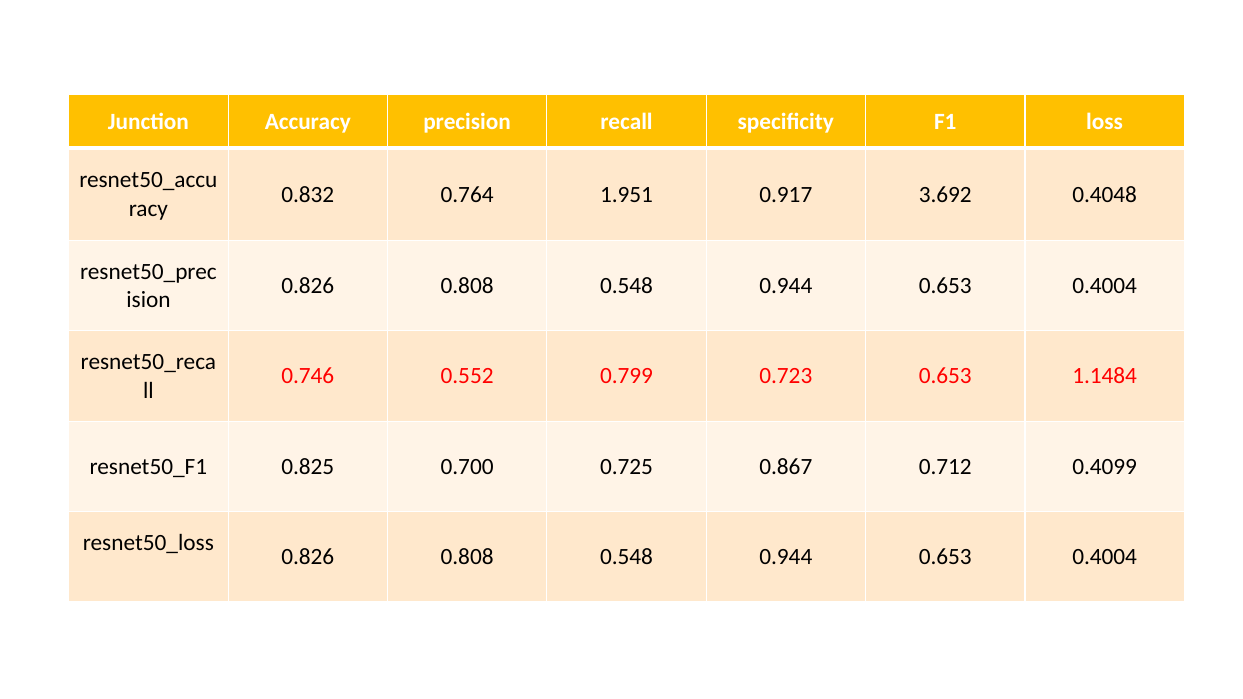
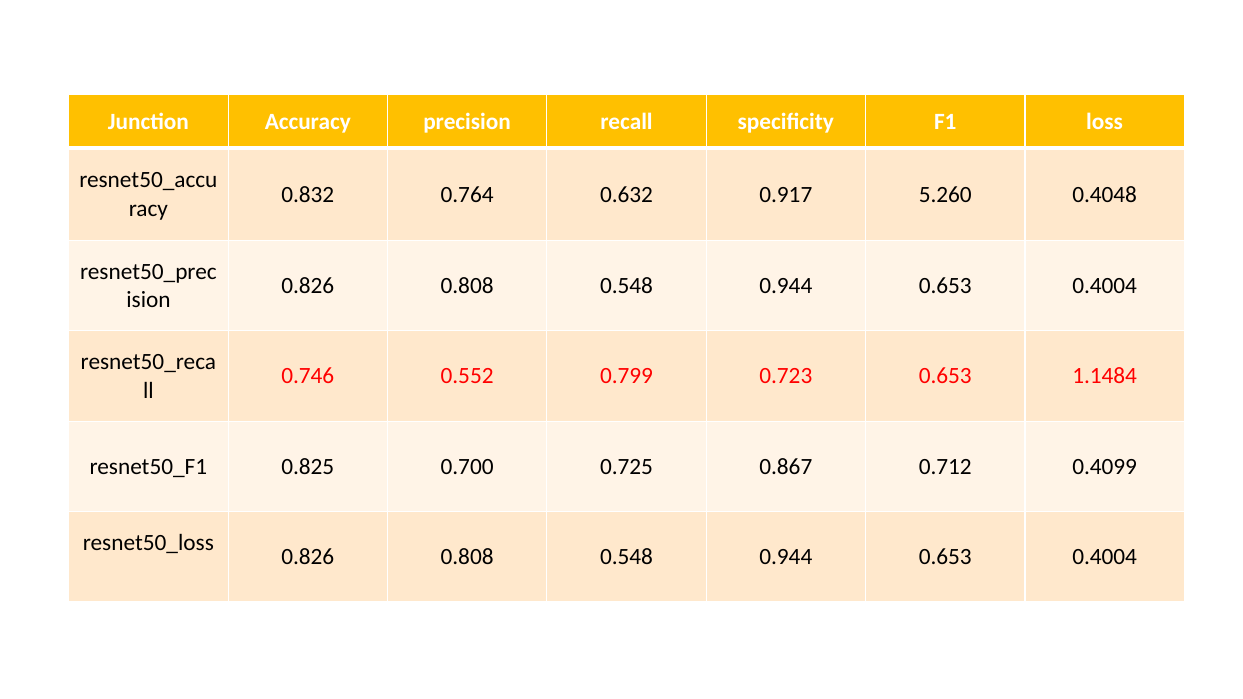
1.951: 1.951 -> 0.632
3.692: 3.692 -> 5.260
